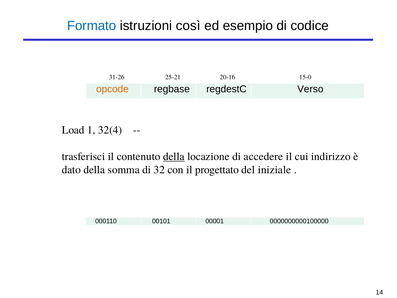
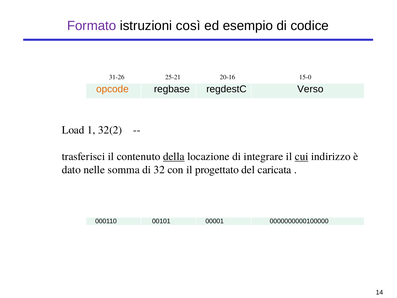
Formato colour: blue -> purple
32(4: 32(4 -> 32(2
accedere: accedere -> integrare
cui underline: none -> present
dato della: della -> nelle
iniziale: iniziale -> caricata
